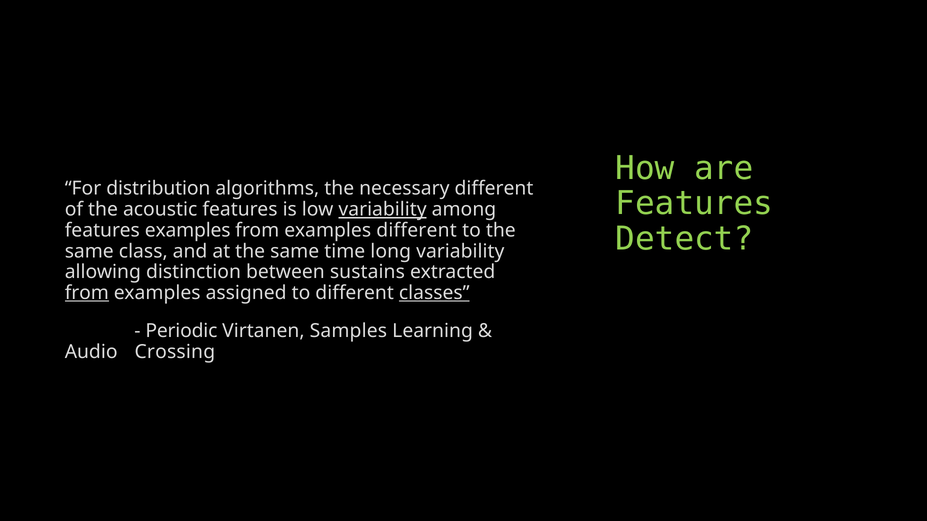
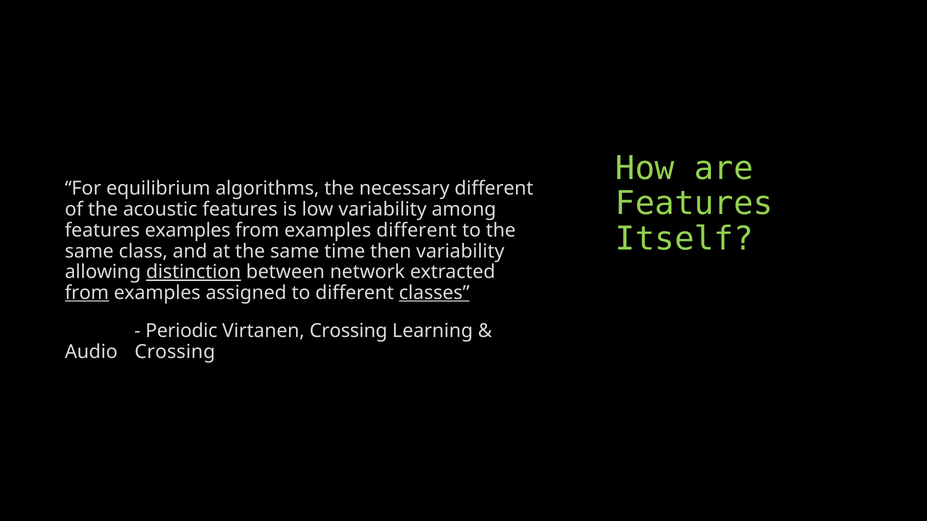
distribution: distribution -> equilibrium
variability at (383, 210) underline: present -> none
Detect: Detect -> Itself
long: long -> then
distinction underline: none -> present
sustains: sustains -> network
Virtanen Samples: Samples -> Crossing
